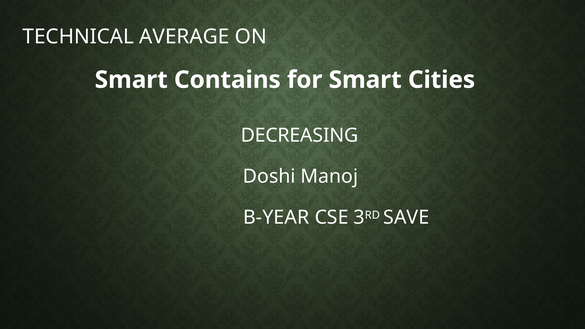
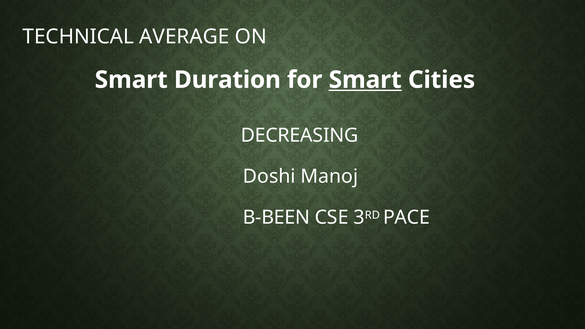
Contains: Contains -> Duration
Smart at (365, 80) underline: none -> present
B-YEAR: B-YEAR -> B-BEEN
SAVE: SAVE -> PACE
